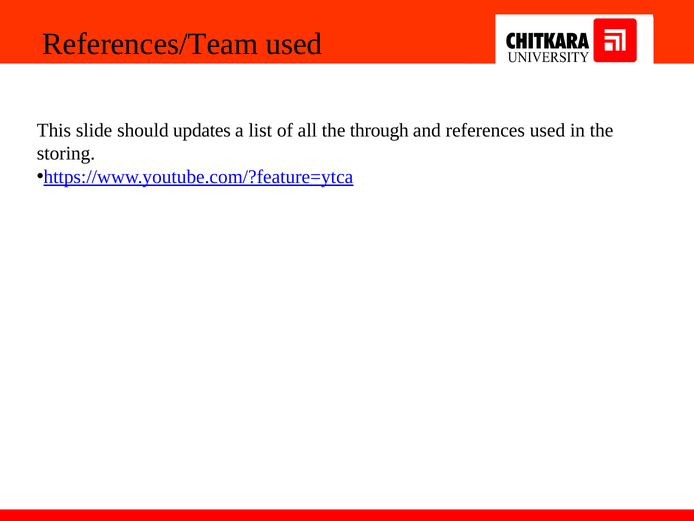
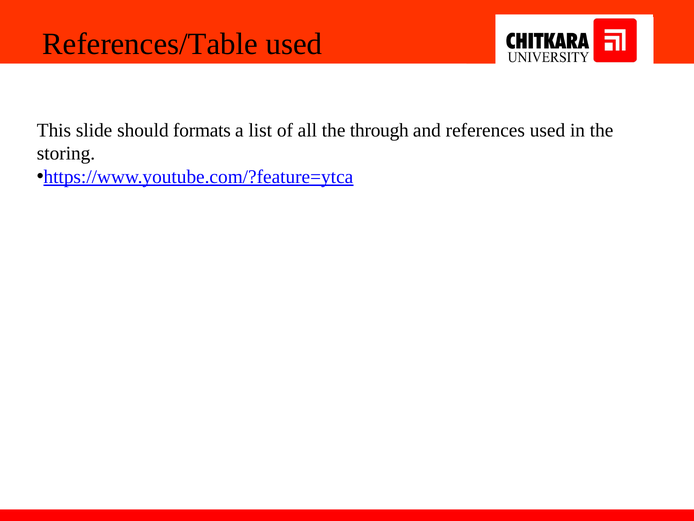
References/Team: References/Team -> References/Table
updates: updates -> formats
